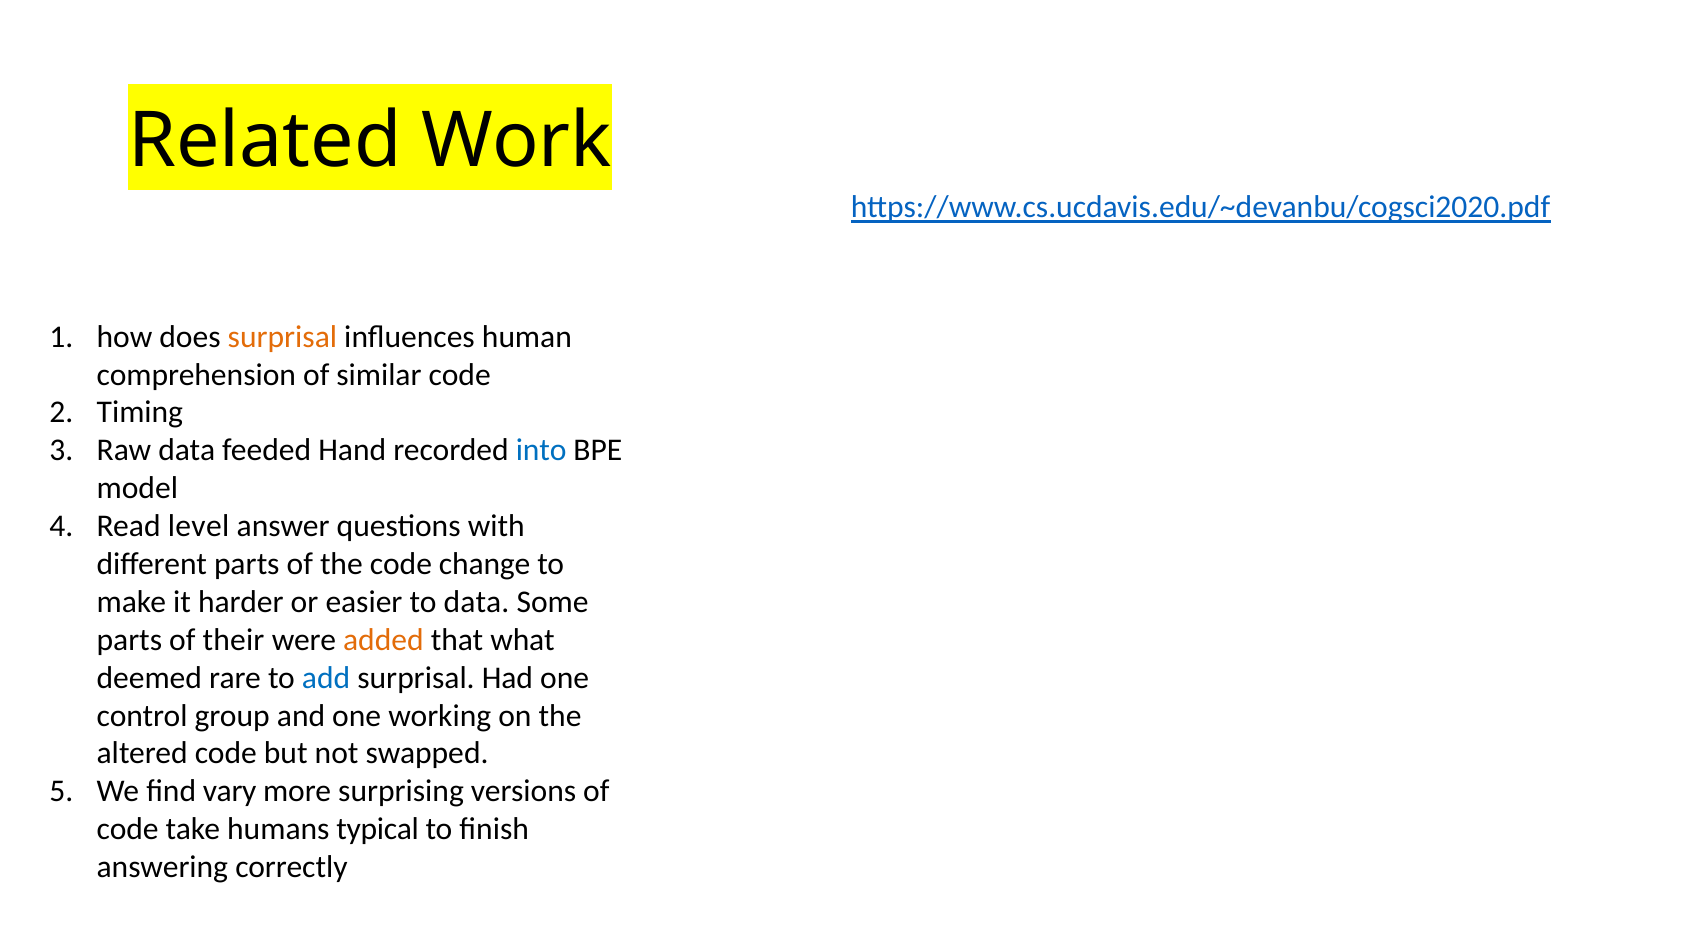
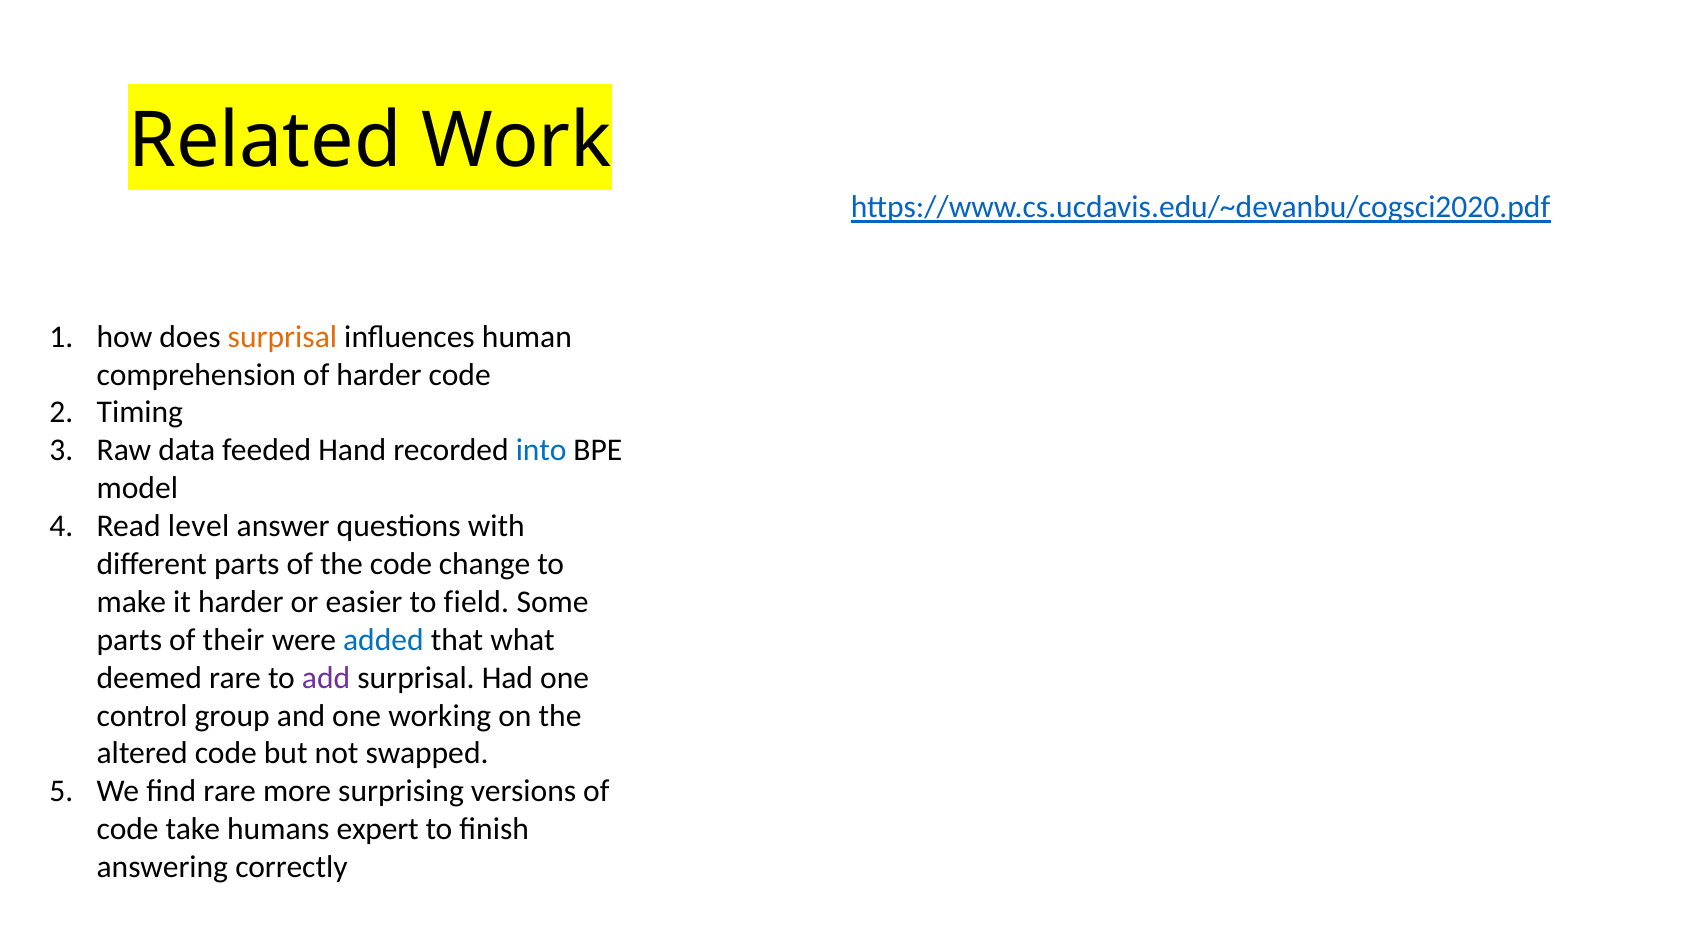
of similar: similar -> harder
to data: data -> field
added colour: orange -> blue
add colour: blue -> purple
find vary: vary -> rare
typical: typical -> expert
